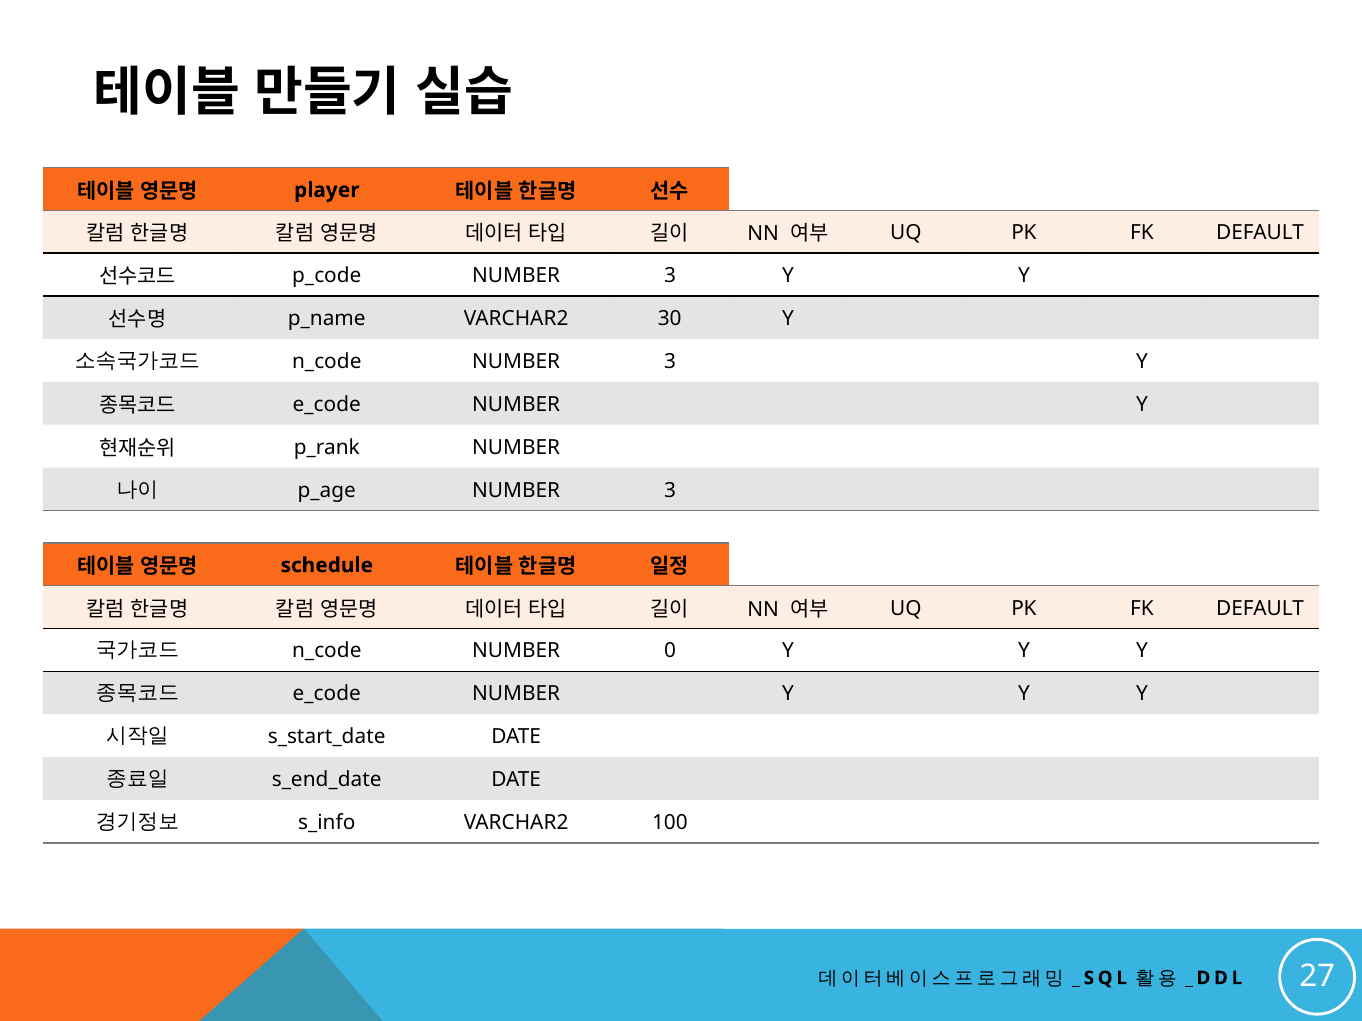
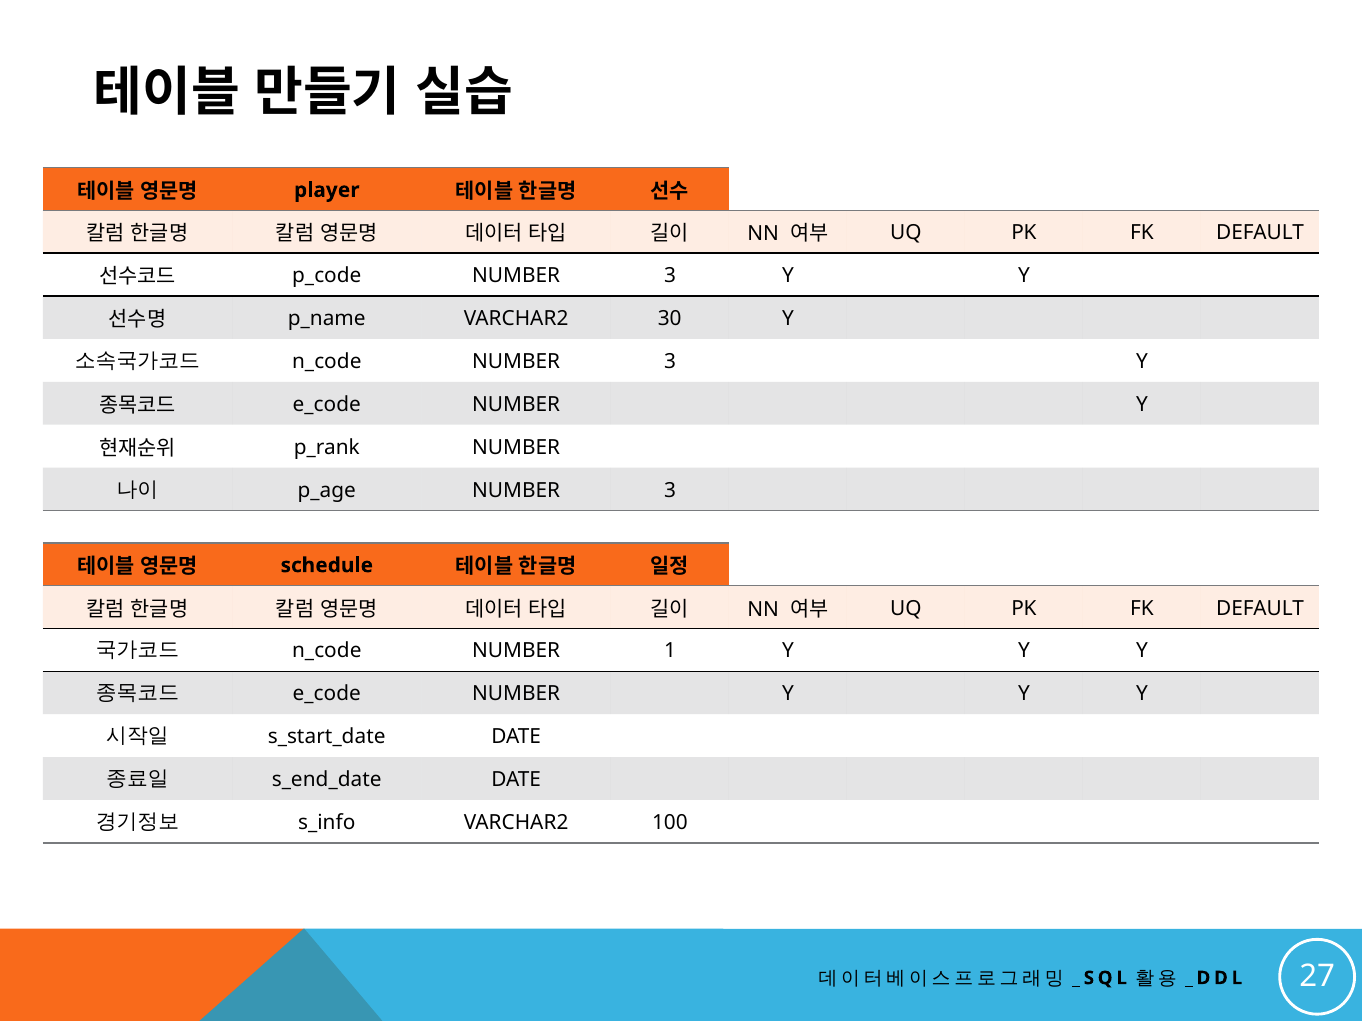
0: 0 -> 1
